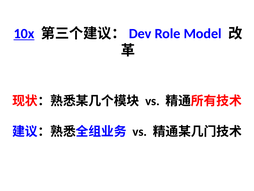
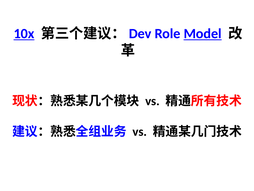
Model underline: none -> present
